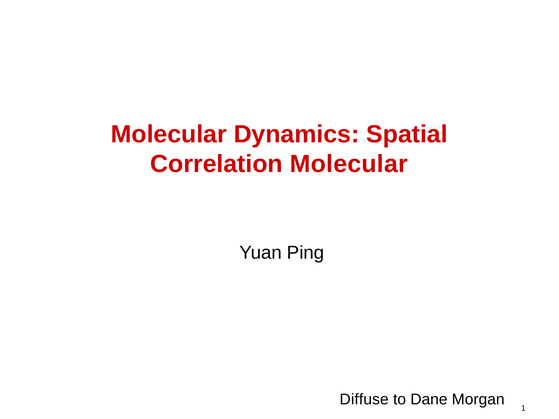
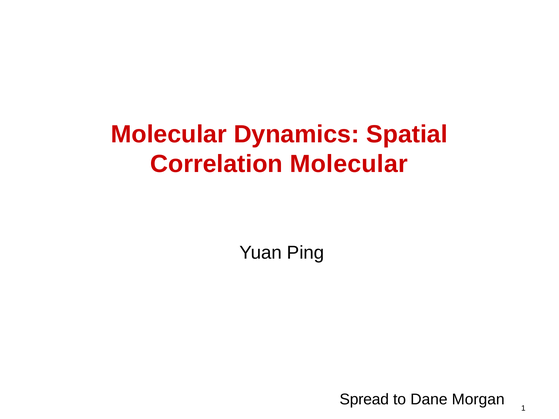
Diffuse: Diffuse -> Spread
